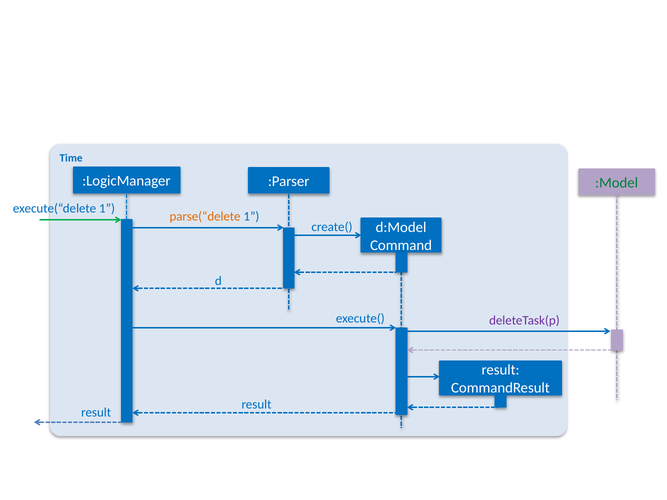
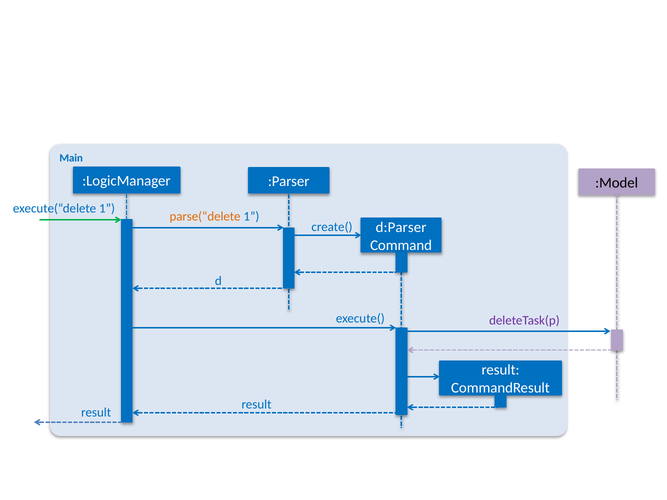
Time: Time -> Main
:Model colour: green -> black
d:Model: d:Model -> d:Parser
